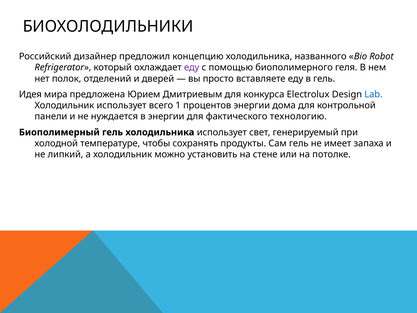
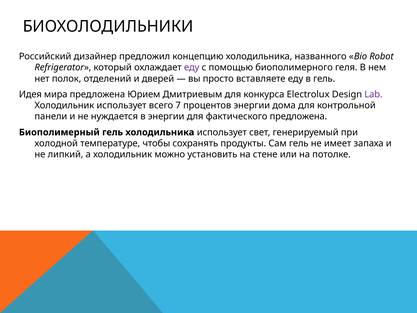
Lab colour: blue -> purple
1: 1 -> 7
фактического технологию: технологию -> предложена
